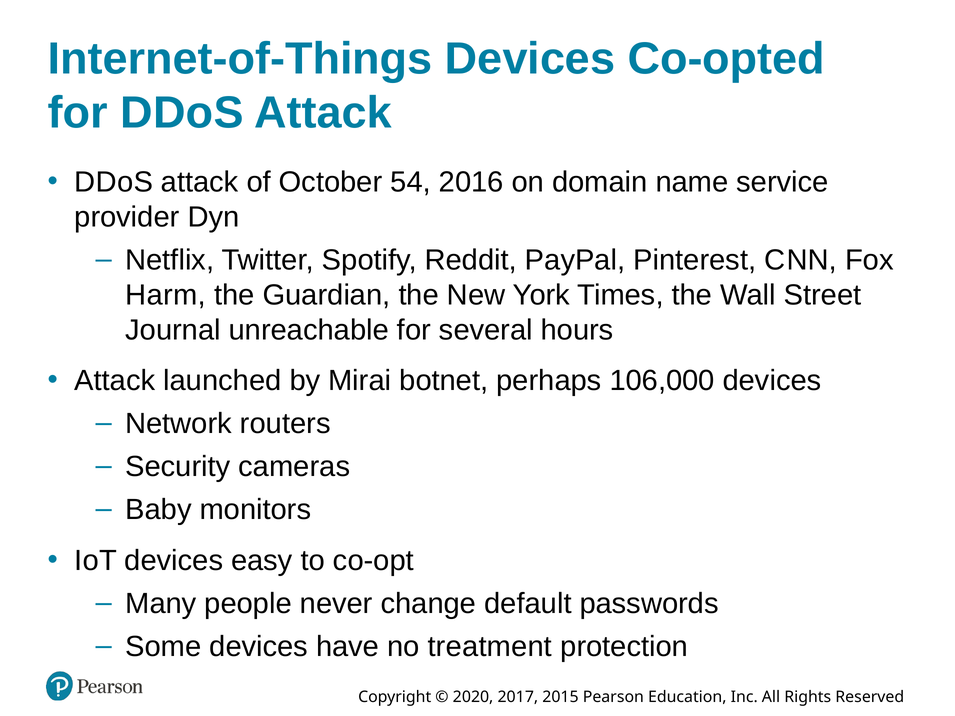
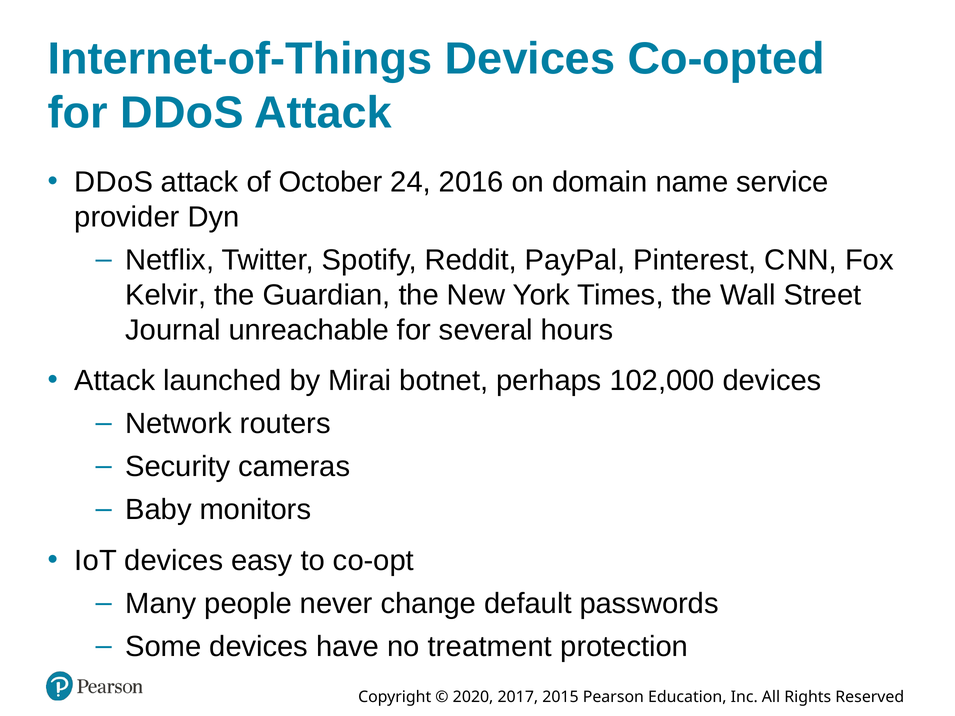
54: 54 -> 24
Harm: Harm -> Kelvir
106,000: 106,000 -> 102,000
